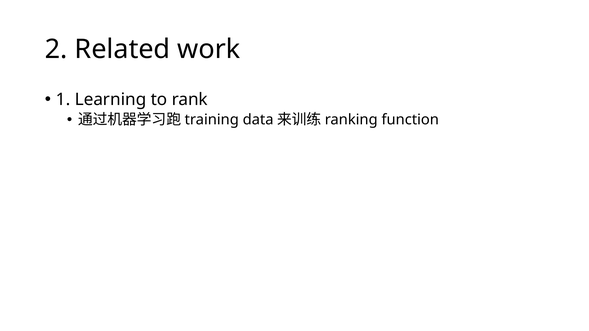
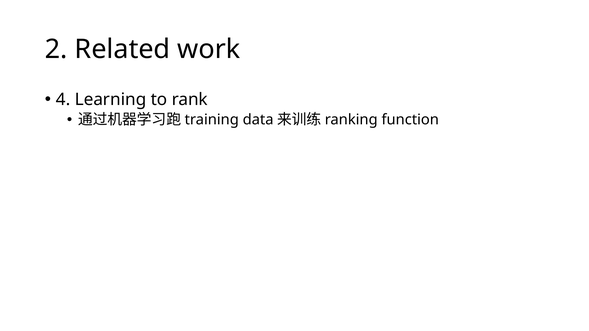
1: 1 -> 4
